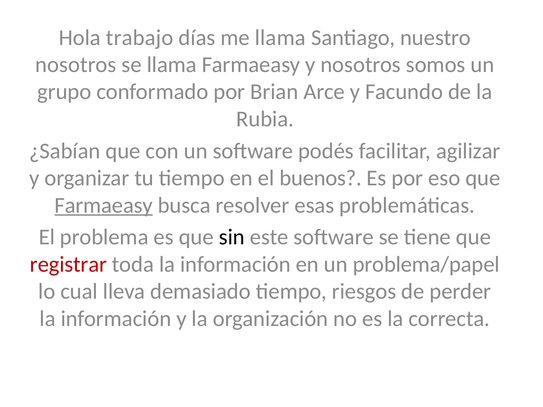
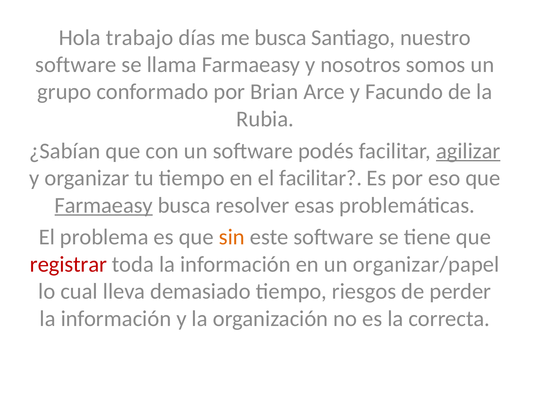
me llama: llama -> busca
nosotros at (76, 65): nosotros -> software
agilizar underline: none -> present
el buenos: buenos -> facilitar
sin colour: black -> orange
problema/papel: problema/papel -> organizar/papel
